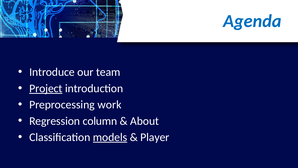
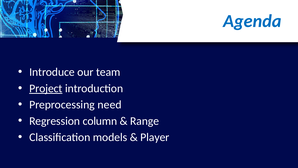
work: work -> need
About: About -> Range
models underline: present -> none
